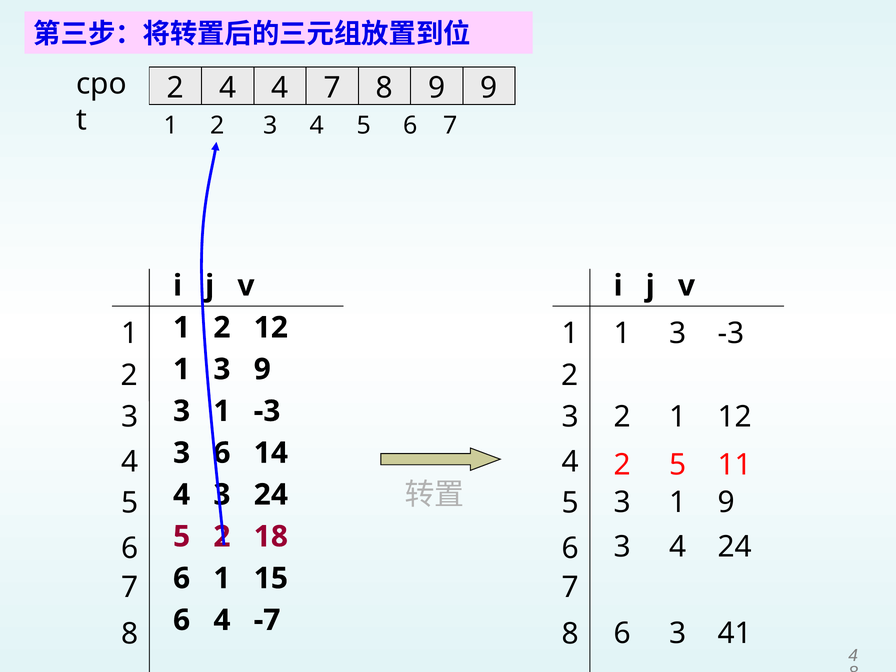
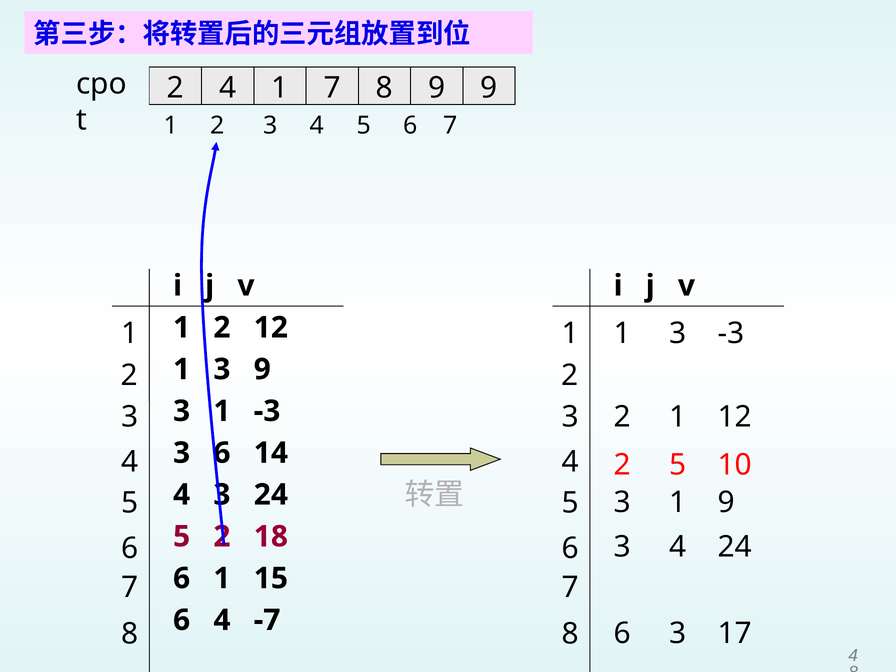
4 4: 4 -> 1
11: 11 -> 10
41: 41 -> 17
